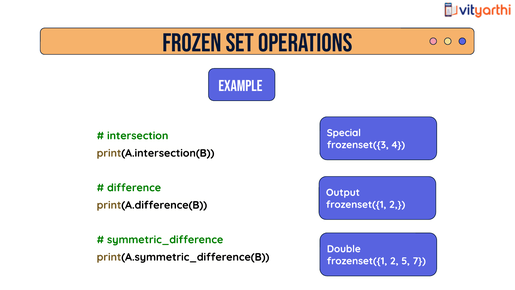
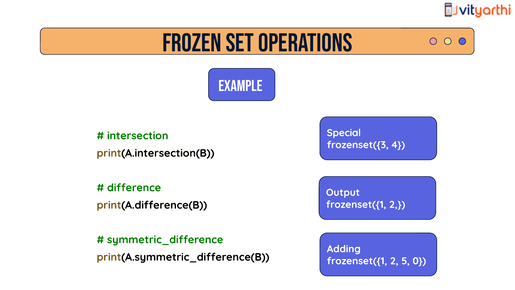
Double: Double -> Adding
7: 7 -> 0
